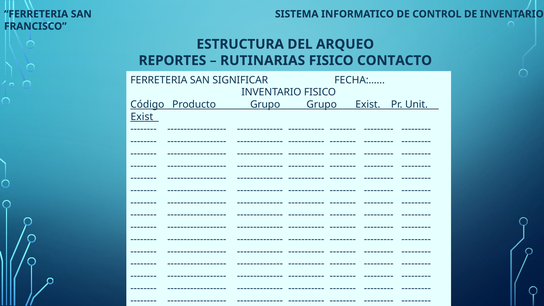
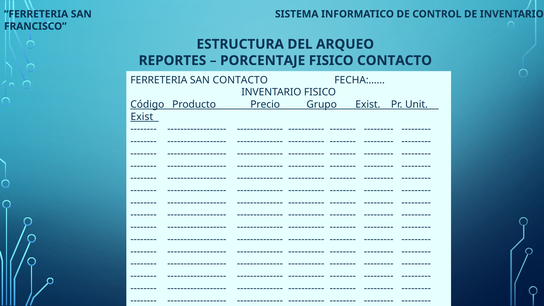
RUTINARIAS: RUTINARIAS -> PORCENTAJE
SAN SIGNIFICAR: SIGNIFICAR -> CONTACTO
Producto Grupo: Grupo -> Precio
